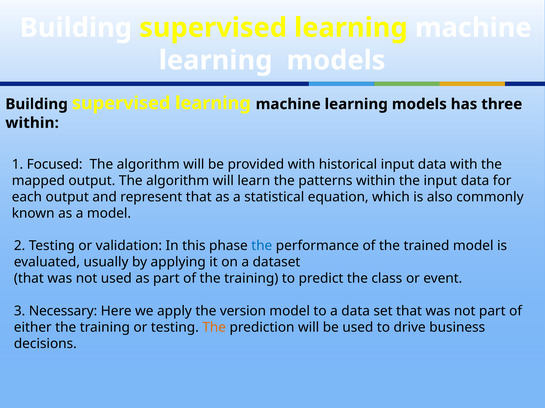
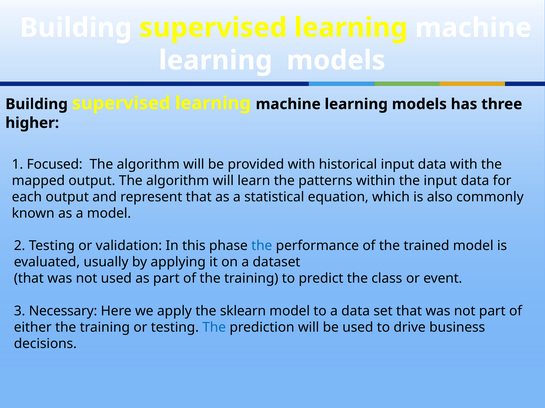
within at (32, 123): within -> higher
version: version -> sklearn
The at (214, 328) colour: orange -> blue
